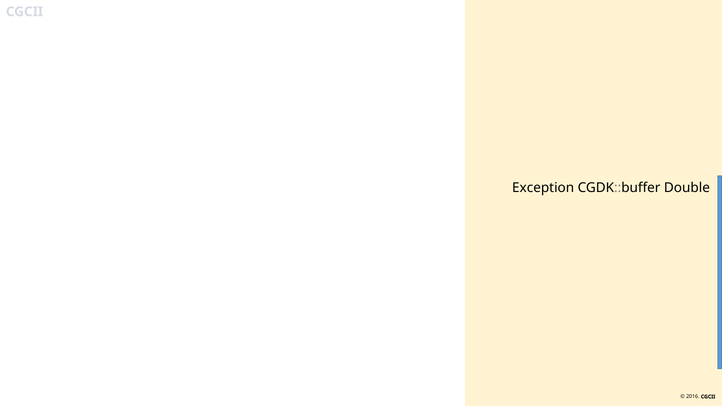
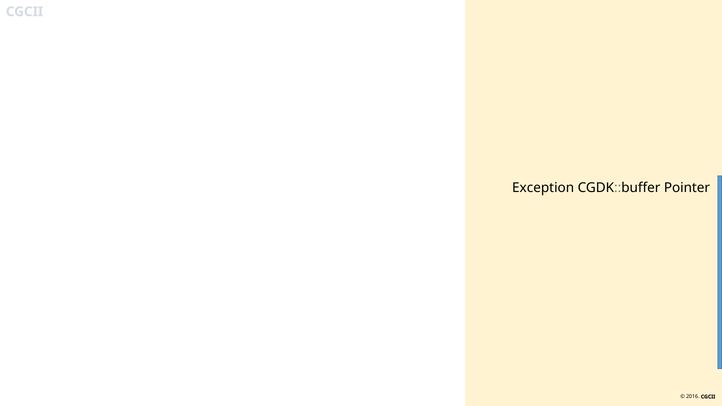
Double: Double -> Pointer
